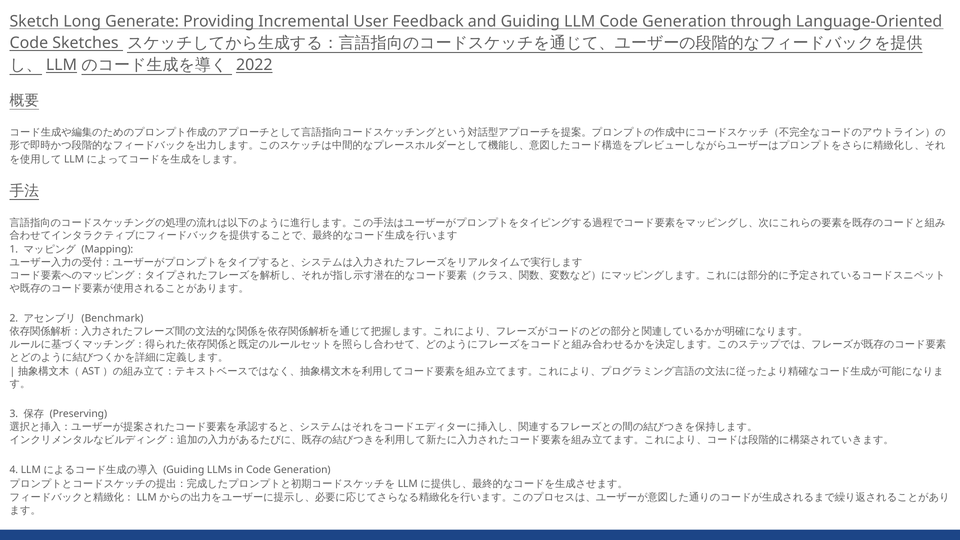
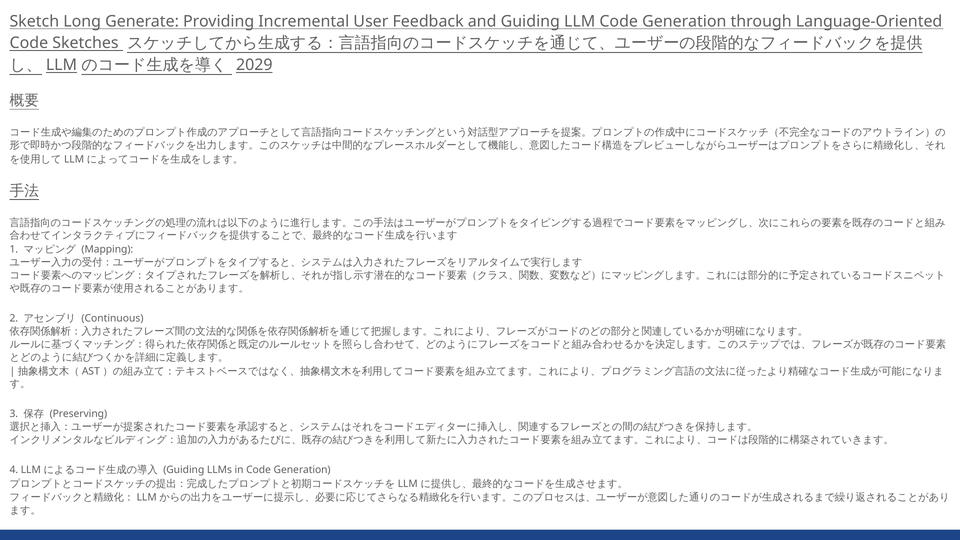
2022: 2022 -> 2029
Benchmark: Benchmark -> Continuous
